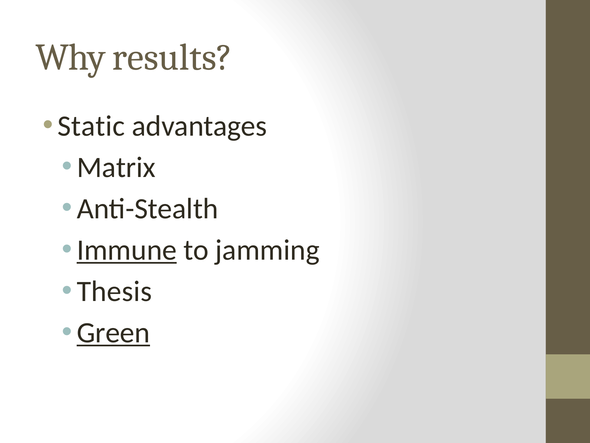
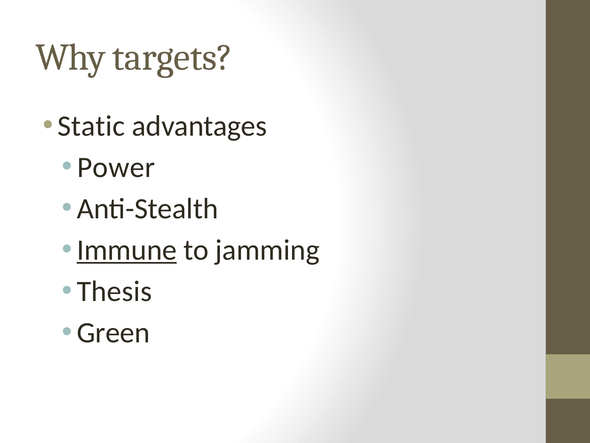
results: results -> targets
Matrix: Matrix -> Power
Green underline: present -> none
